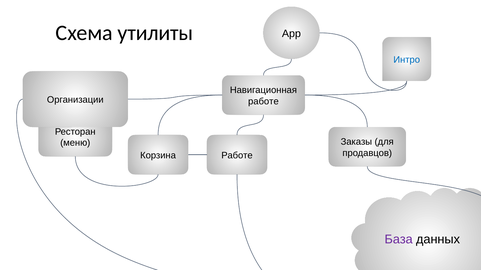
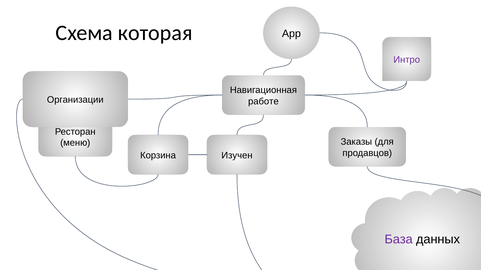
утилиты: утилиты -> которая
Интро colour: blue -> purple
Корзина Работе: Работе -> Изучен
